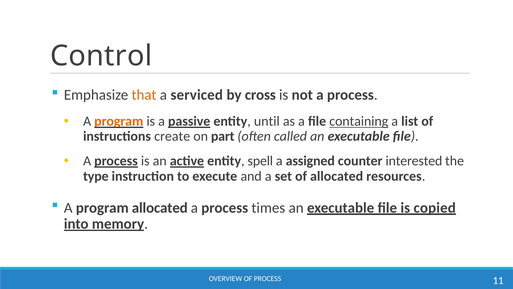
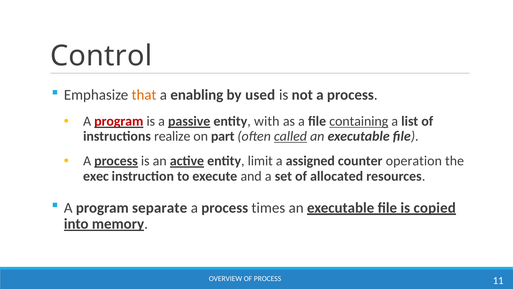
serviced: serviced -> enabling
cross: cross -> used
program at (119, 121) colour: orange -> red
until: until -> with
create: create -> realize
called underline: none -> present
spell: spell -> limit
interested: interested -> operation
type: type -> exec
program allocated: allocated -> separate
